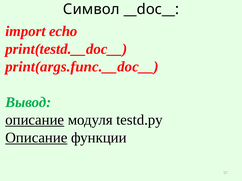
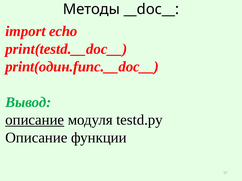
Символ: Символ -> Методы
print(args.func.__doc__: print(args.func.__doc__ -> print(один.func.__doc__
Описание at (36, 138) underline: present -> none
